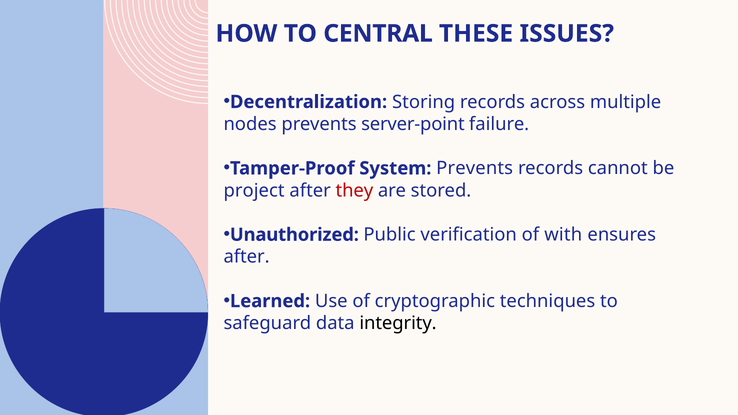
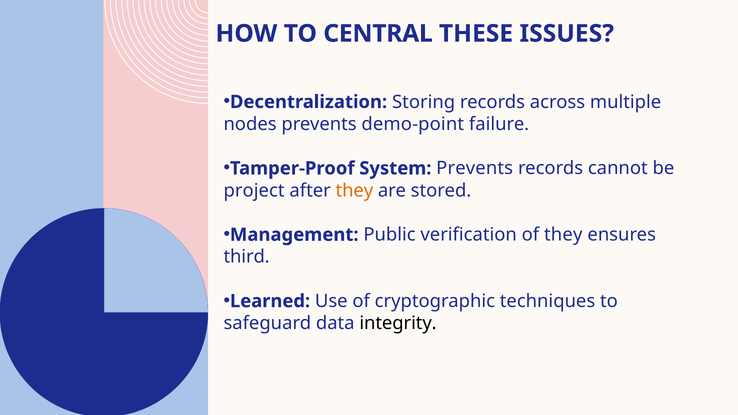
server-point: server-point -> demo-point
they at (354, 191) colour: red -> orange
Unauthorized: Unauthorized -> Management
of with: with -> they
after at (247, 257): after -> third
